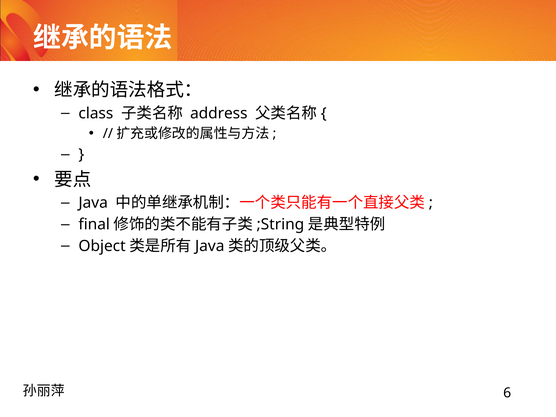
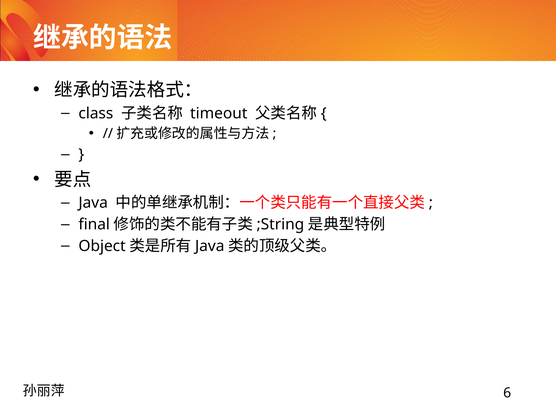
address: address -> timeout
